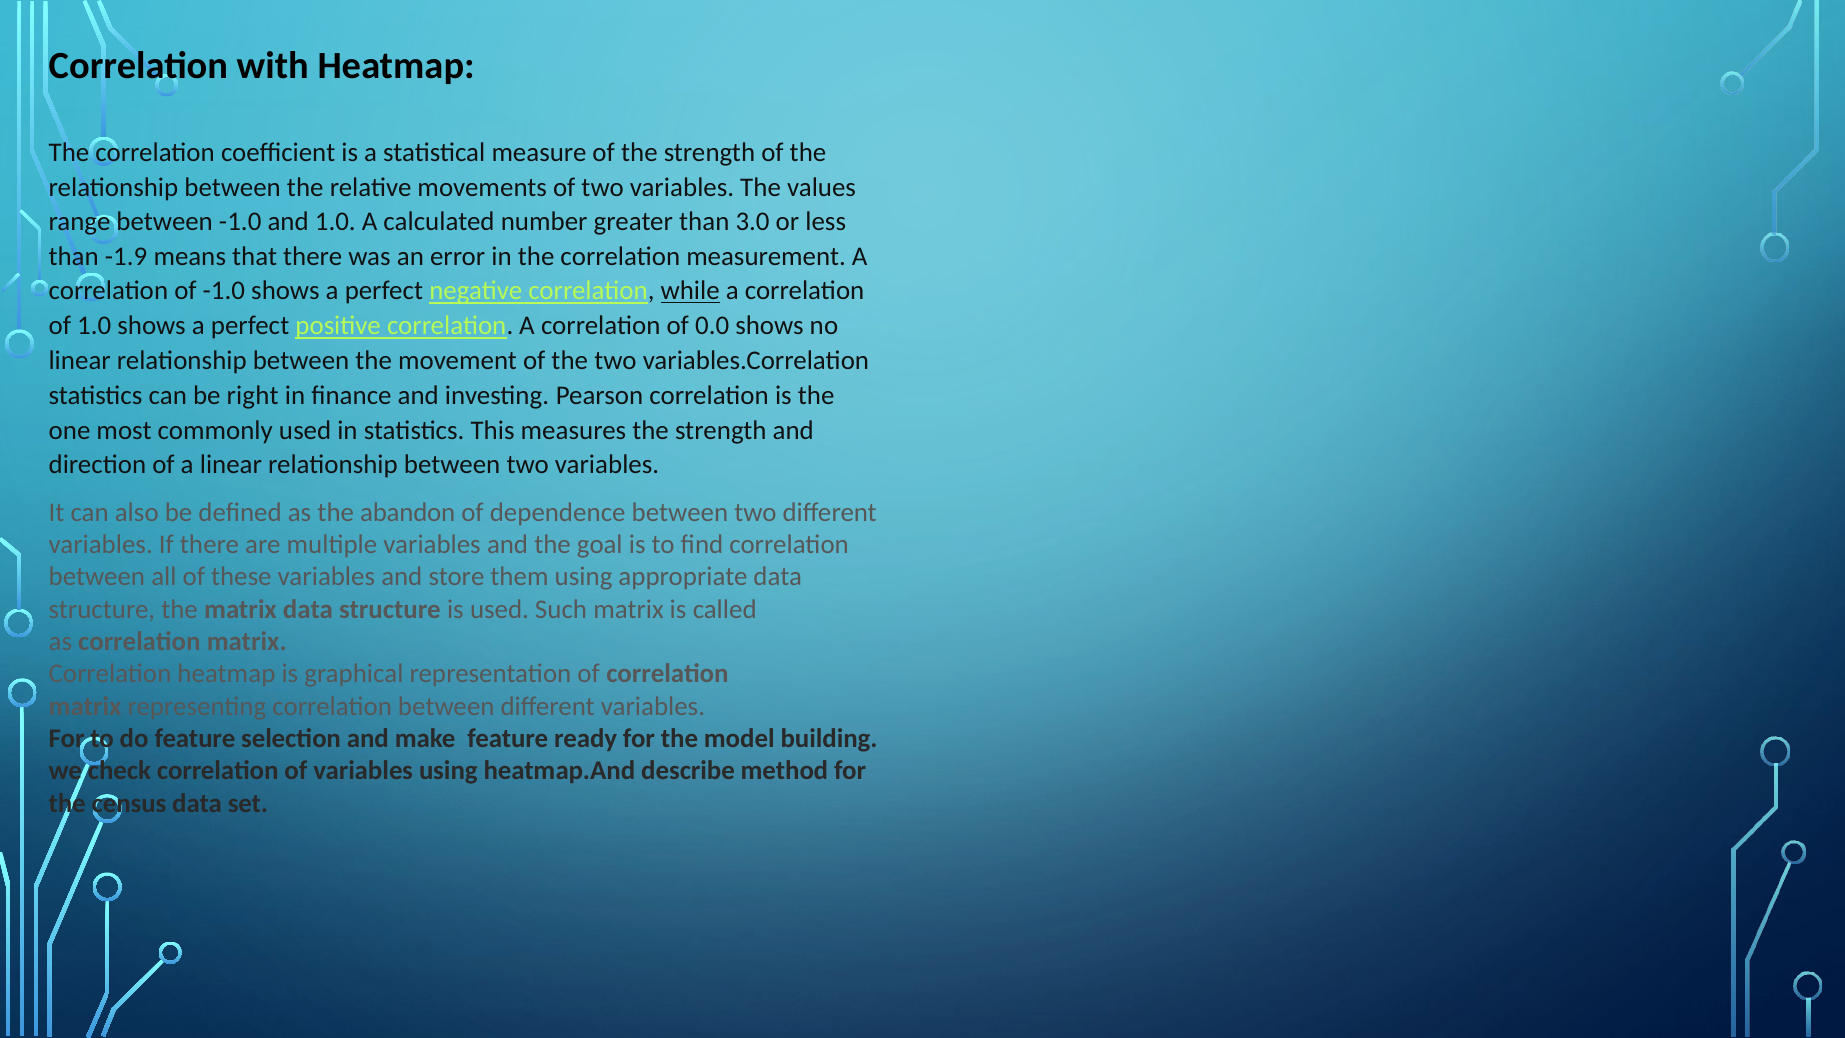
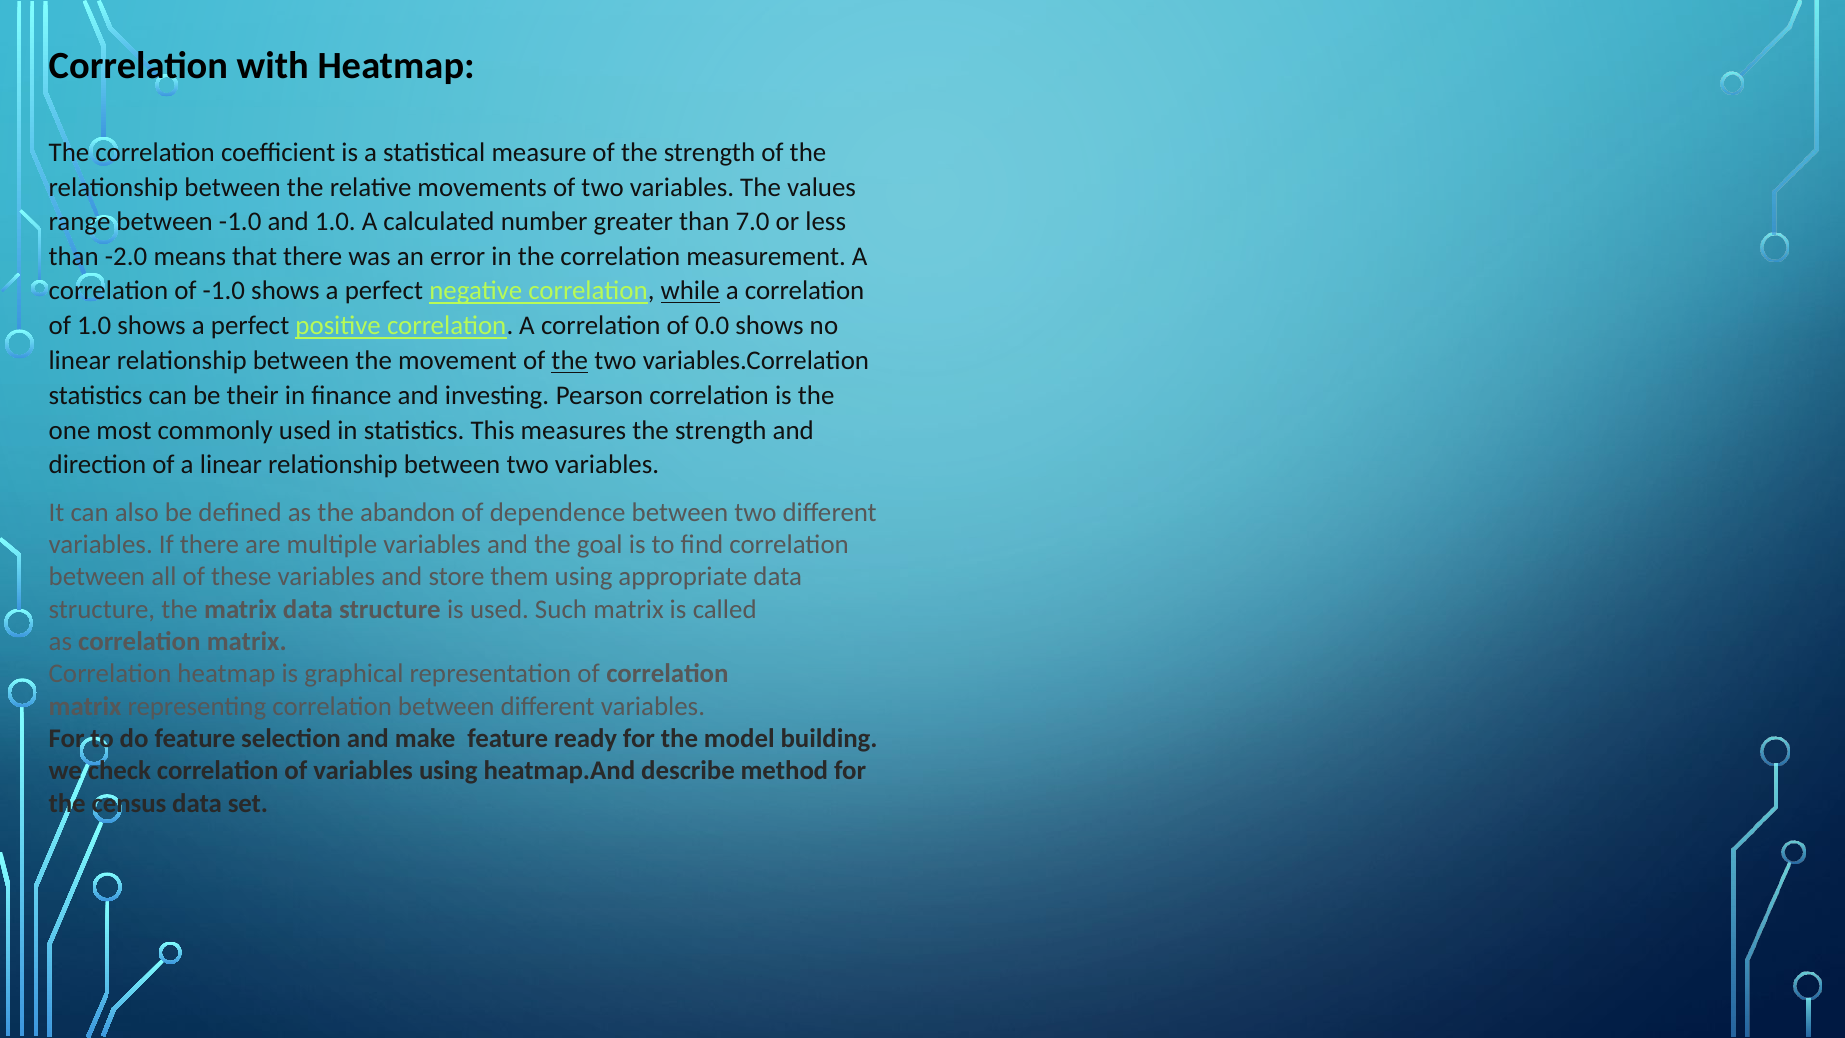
3.0: 3.0 -> 7.0
-1.9: -1.9 -> -2.0
the at (570, 361) underline: none -> present
right: right -> their
